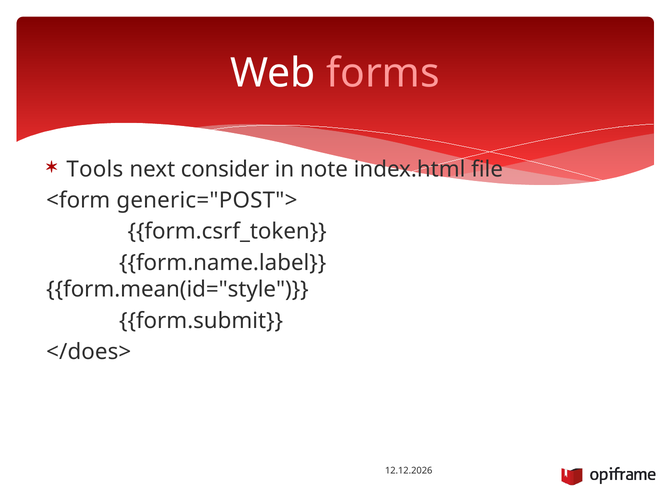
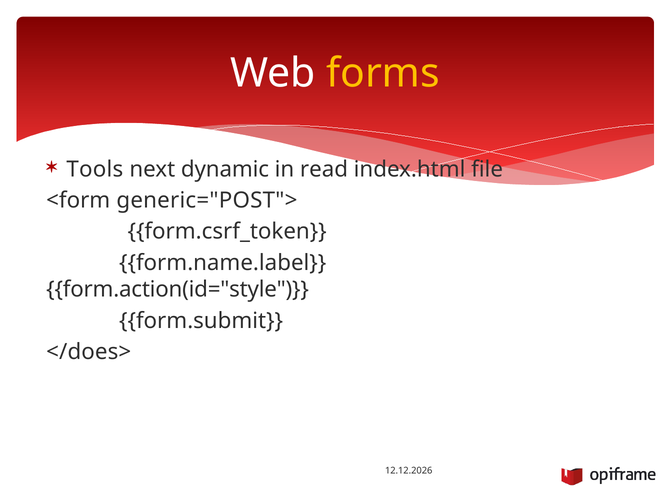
forms colour: pink -> yellow
consider: consider -> dynamic
note: note -> read
form.mean(id="style: form.mean(id="style -> form.action(id="style
